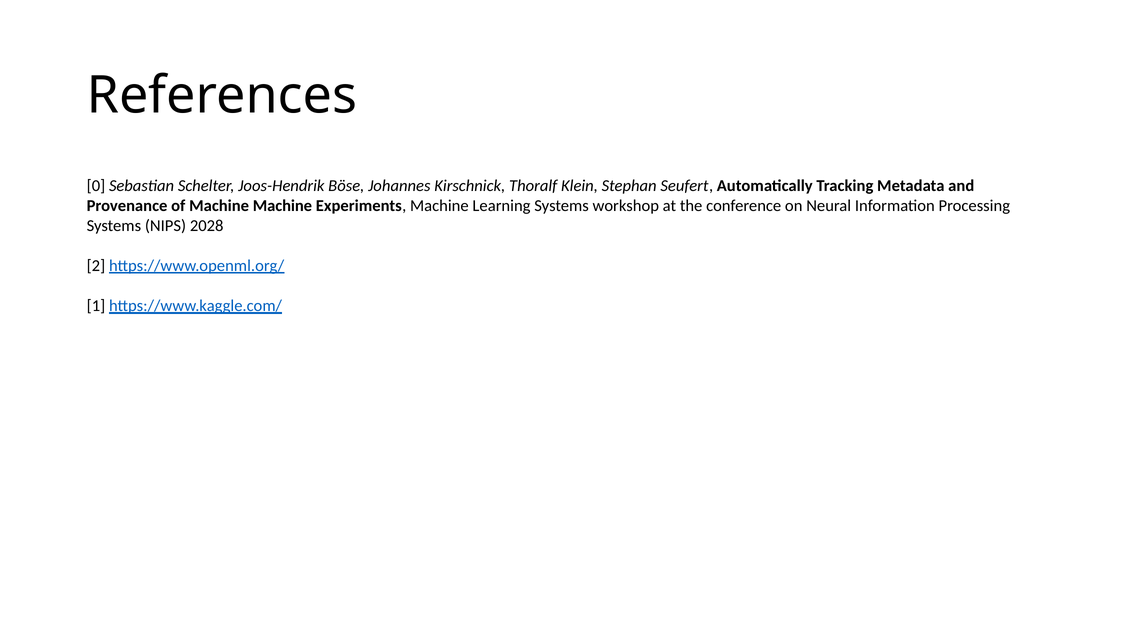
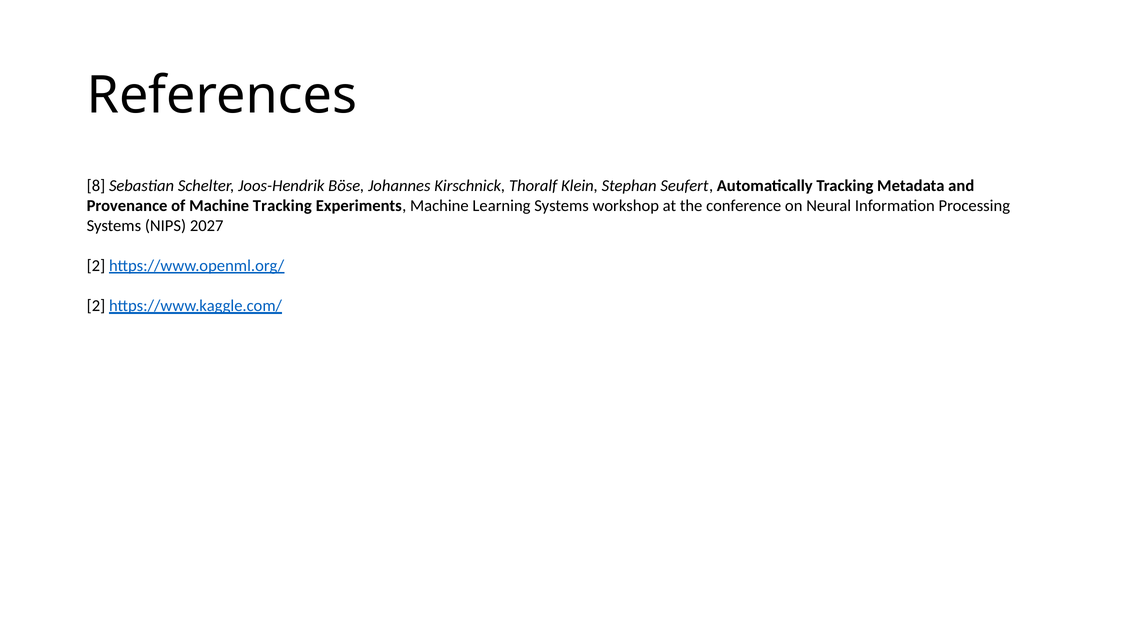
0: 0 -> 8
Machine Machine: Machine -> Tracking
2028: 2028 -> 2027
1 at (96, 306): 1 -> 2
